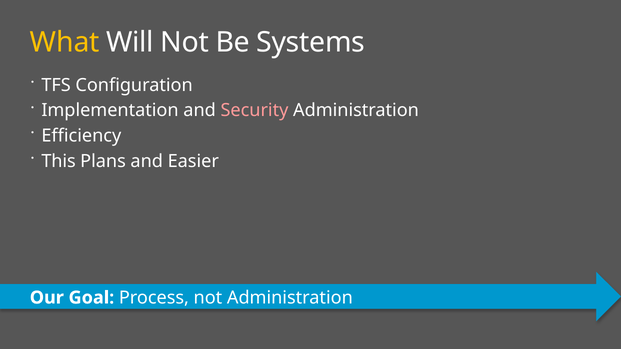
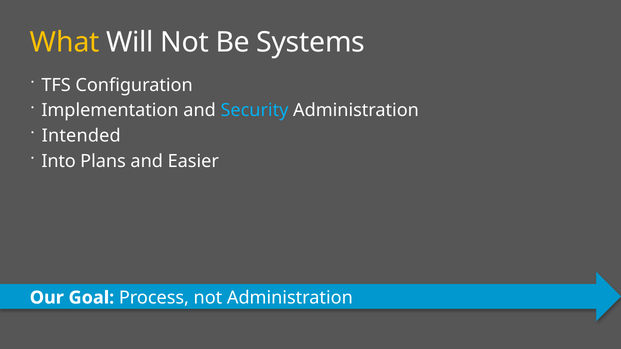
Security colour: pink -> light blue
Efficiency: Efficiency -> Intended
This: This -> Into
